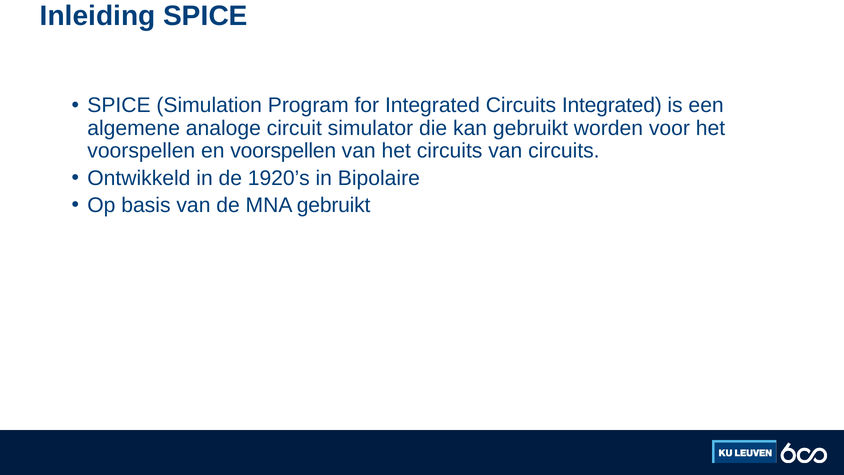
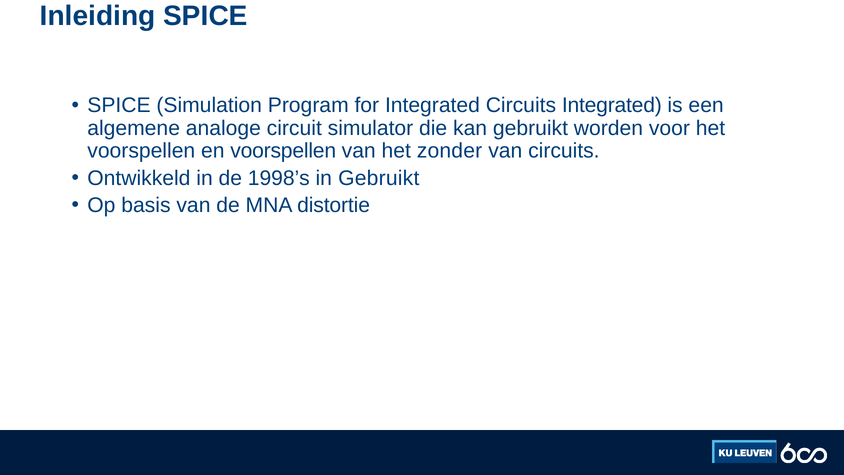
het circuits: circuits -> zonder
1920’s: 1920’s -> 1998’s
in Bipolaire: Bipolaire -> Gebruikt
MNA gebruikt: gebruikt -> distortie
